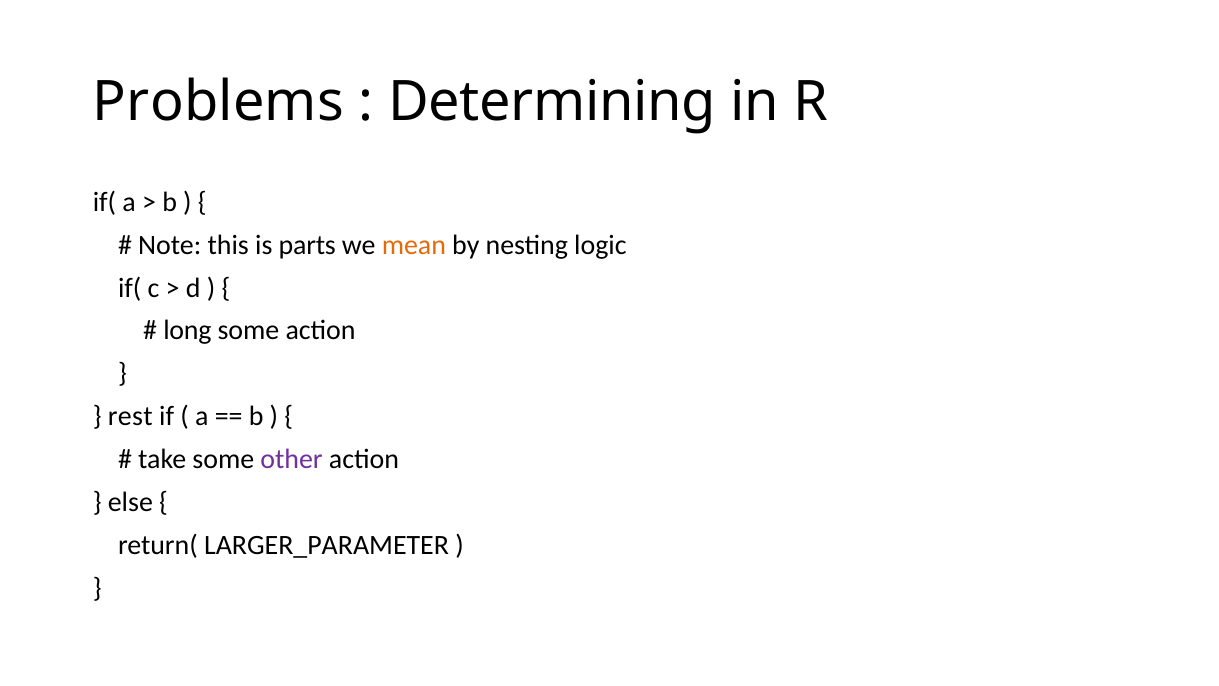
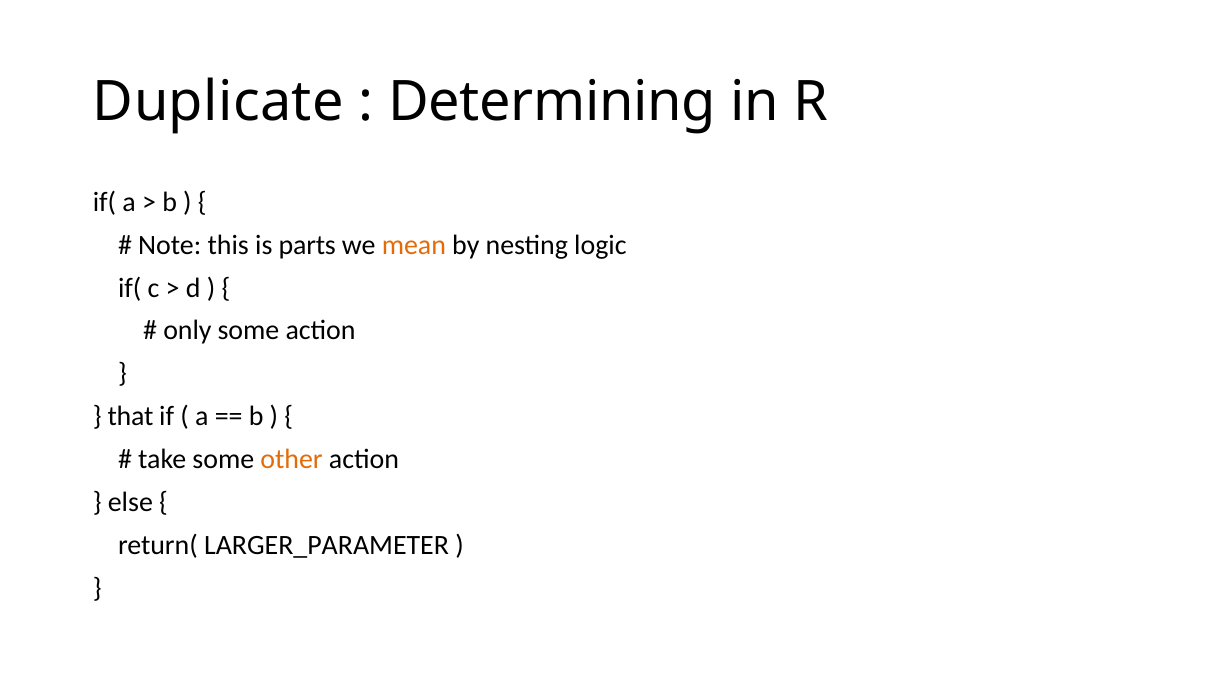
Problems: Problems -> Duplicate
long: long -> only
rest: rest -> that
other colour: purple -> orange
